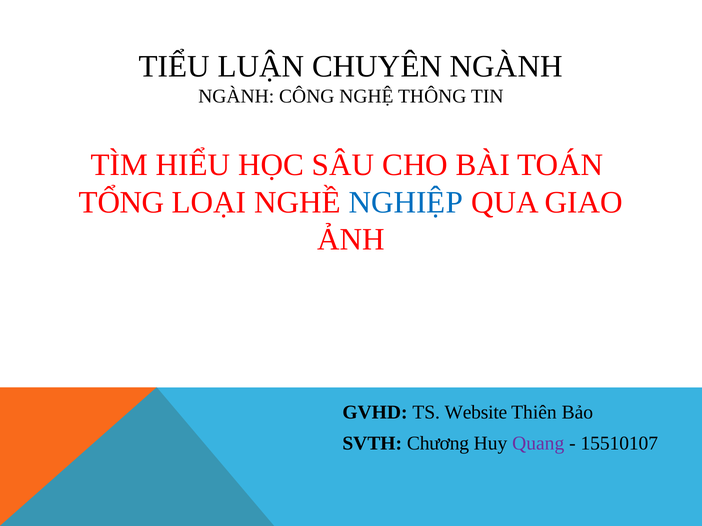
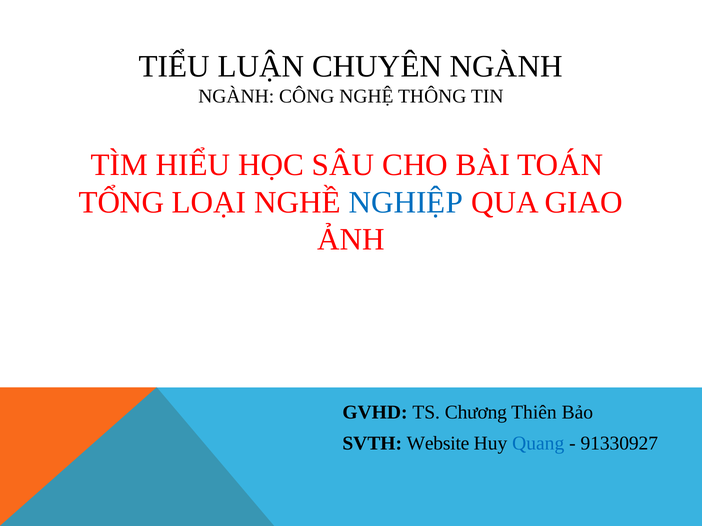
Website: Website -> Chương
Chương: Chương -> Website
Quang colour: purple -> blue
15510107: 15510107 -> 91330927
